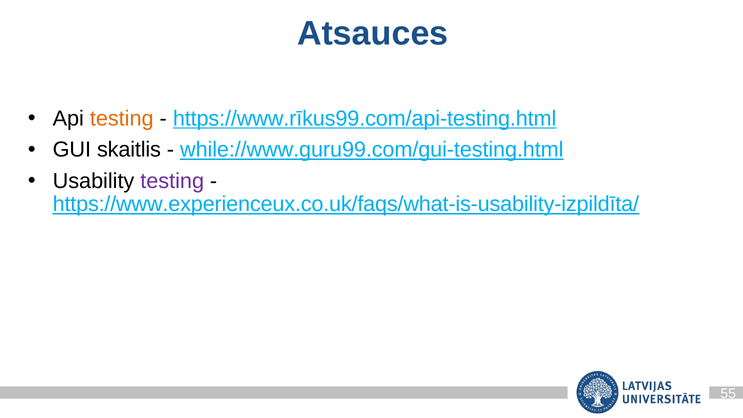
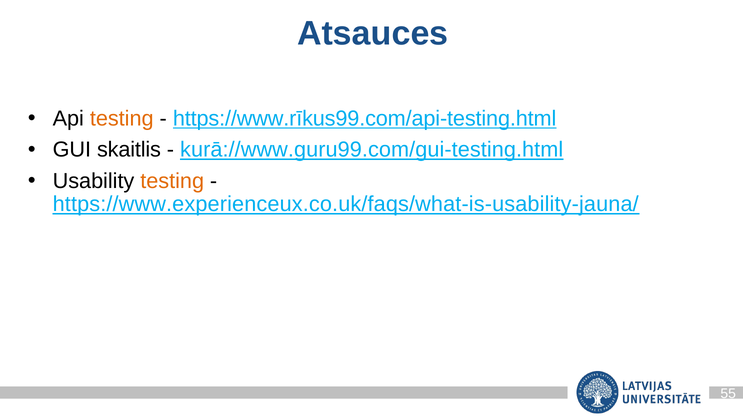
while://www.guru99.com/gui-testing.html: while://www.guru99.com/gui-testing.html -> kurā://www.guru99.com/gui-testing.html
testing at (172, 181) colour: purple -> orange
https://www.experienceux.co.uk/faqs/what-is-usability-izpildīta/: https://www.experienceux.co.uk/faqs/what-is-usability-izpildīta/ -> https://www.experienceux.co.uk/faqs/what-is-usability-jauna/
